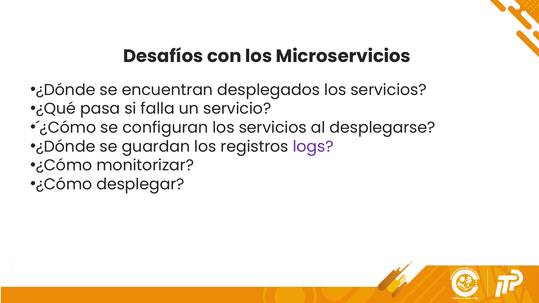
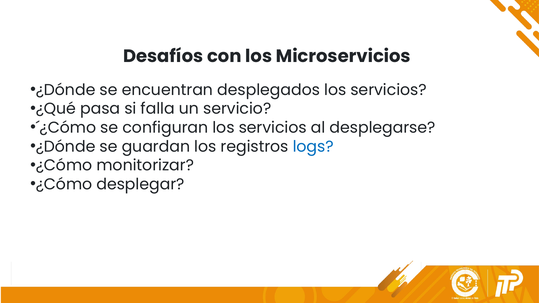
logs colour: purple -> blue
